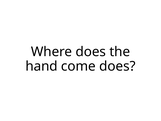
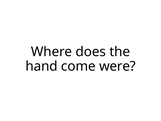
come does: does -> were
